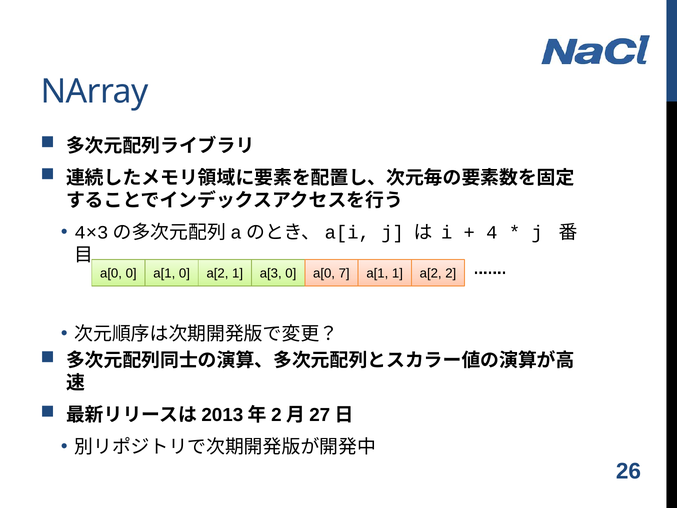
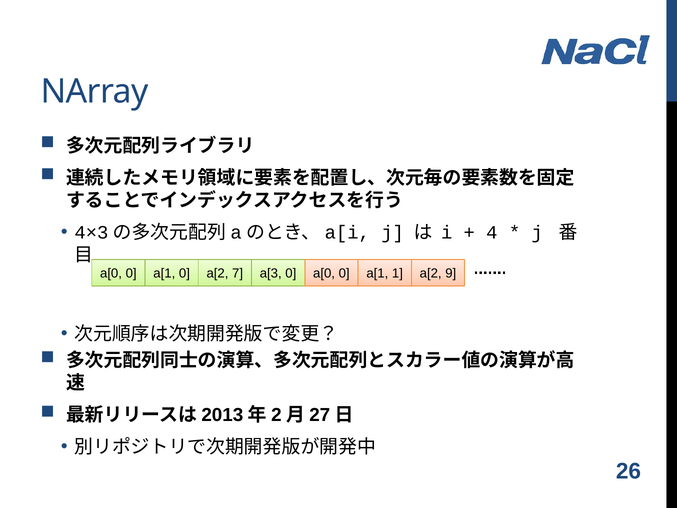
a[2 1: 1 -> 7
0 a[0 7: 7 -> 0
2: 2 -> 9
